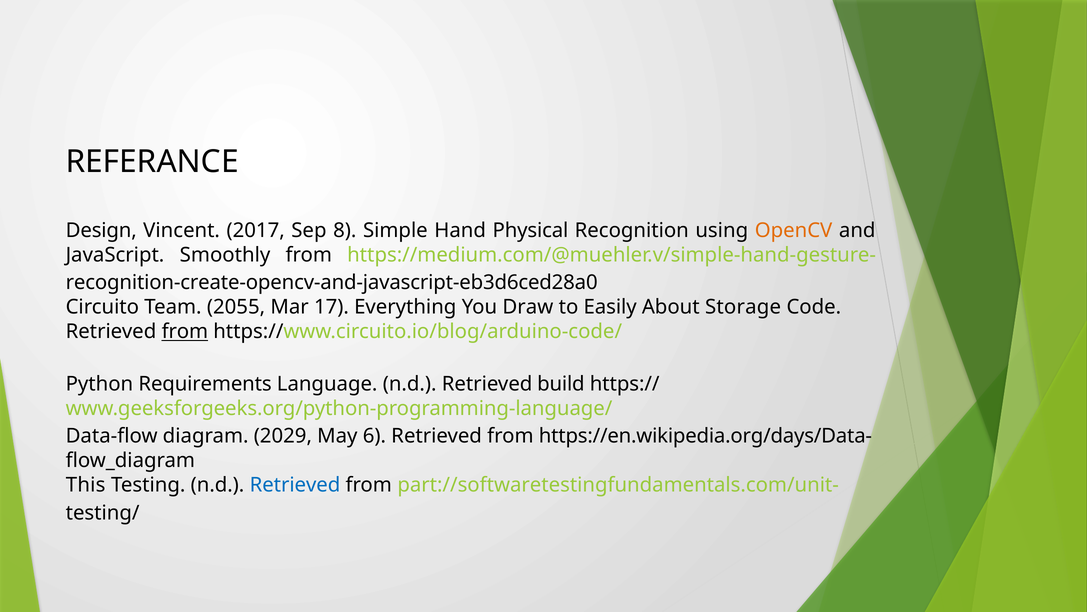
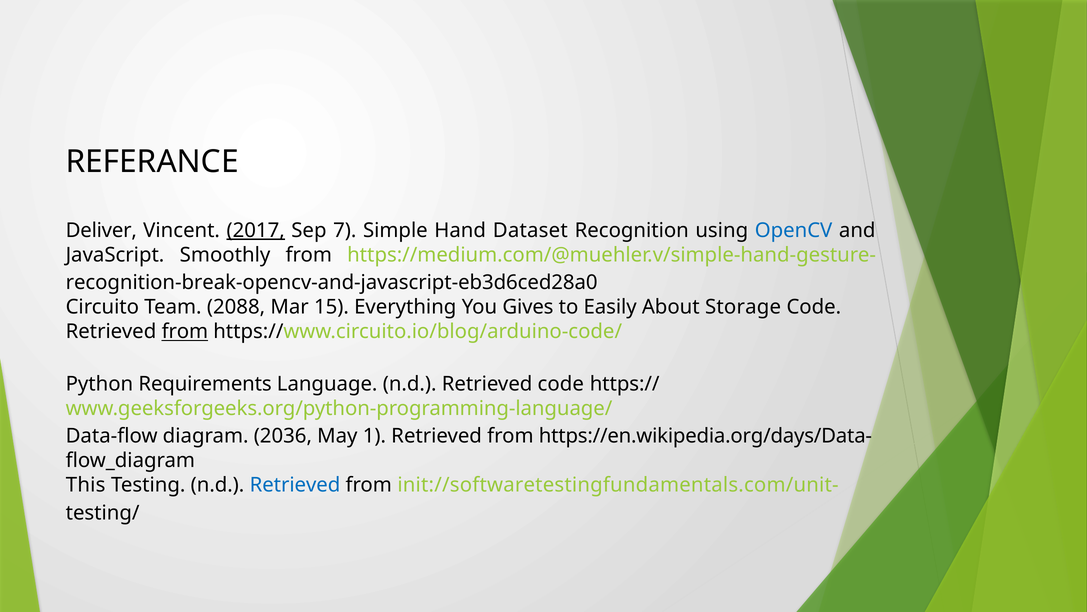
Design: Design -> Deliver
2017 underline: none -> present
8: 8 -> 7
Physical: Physical -> Dataset
OpenCV colour: orange -> blue
recognition-create-opencv-and-javascript-eb3d6ced28a0: recognition-create-opencv-and-javascript-eb3d6ced28a0 -> recognition-break-opencv-and-javascript-eb3d6ced28a0
2055: 2055 -> 2088
17: 17 -> 15
Draw: Draw -> Gives
Retrieved build: build -> code
2029: 2029 -> 2036
6: 6 -> 1
part://softwaretestingfundamentals.com/unit-: part://softwaretestingfundamentals.com/unit- -> init://softwaretestingfundamentals.com/unit-
